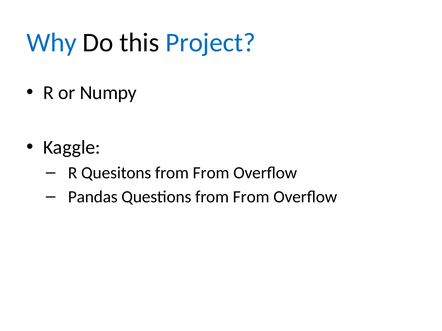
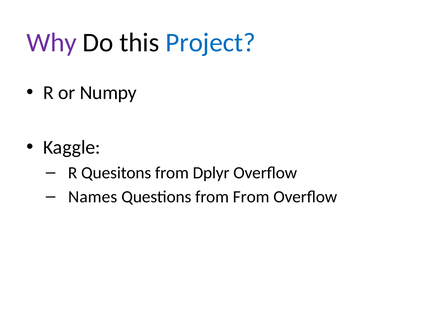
Why colour: blue -> purple
Quesitons from From: From -> Dplyr
Pandas: Pandas -> Names
